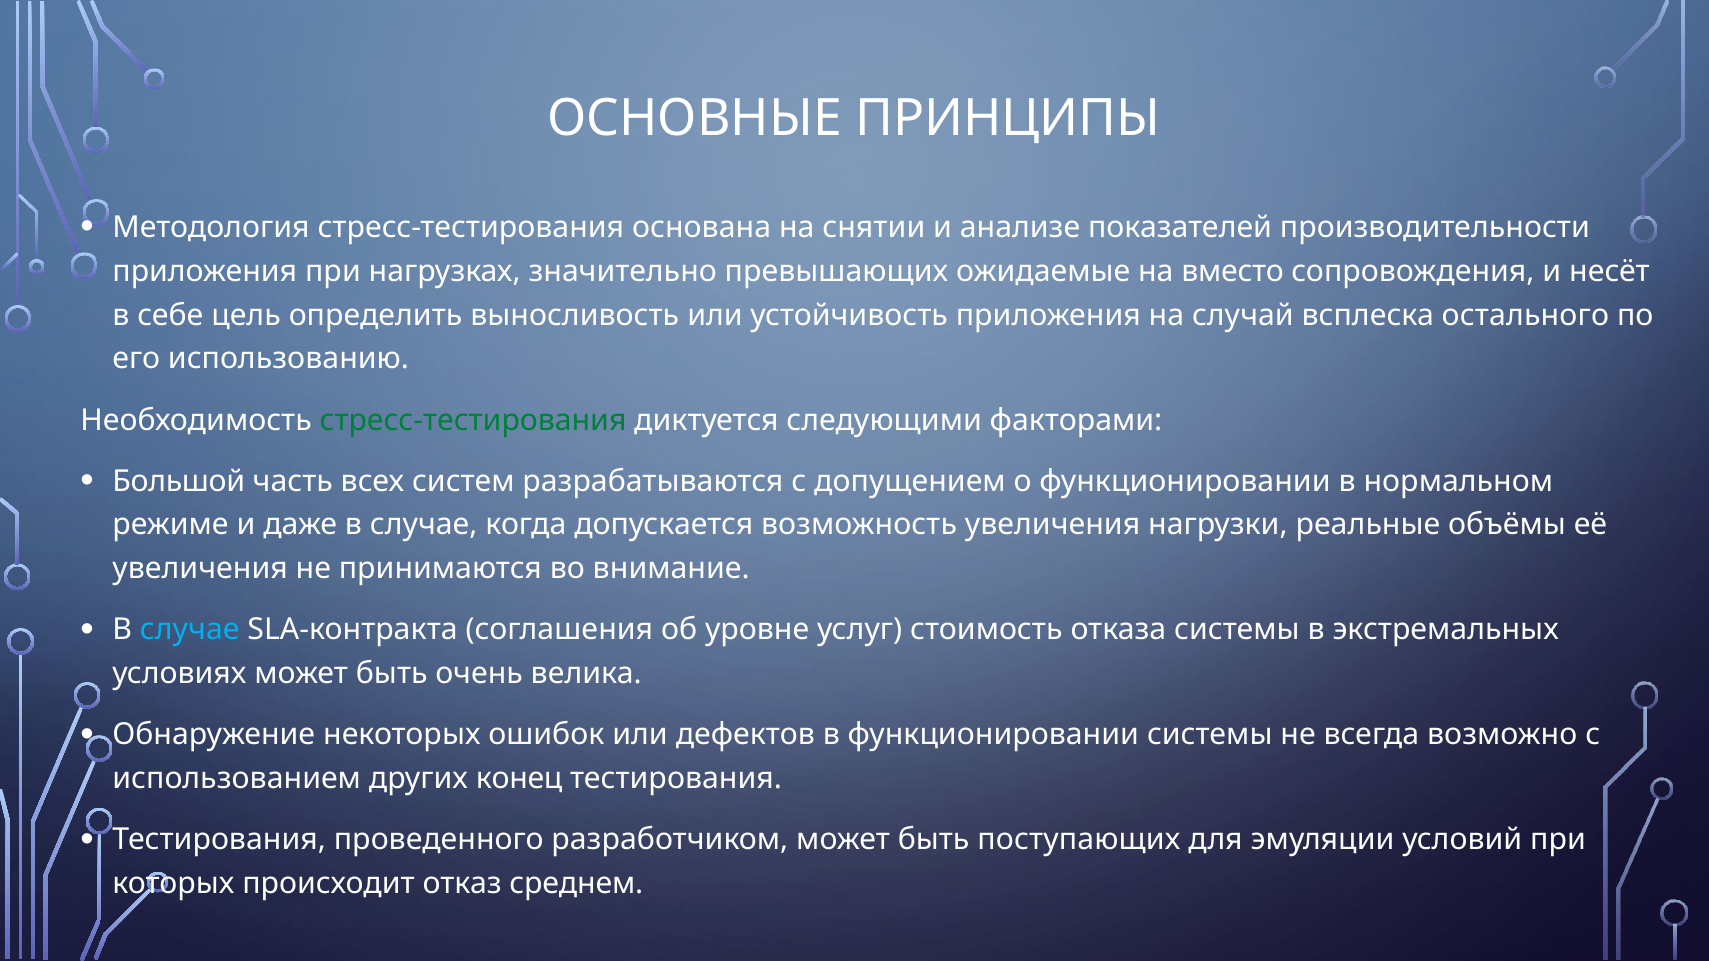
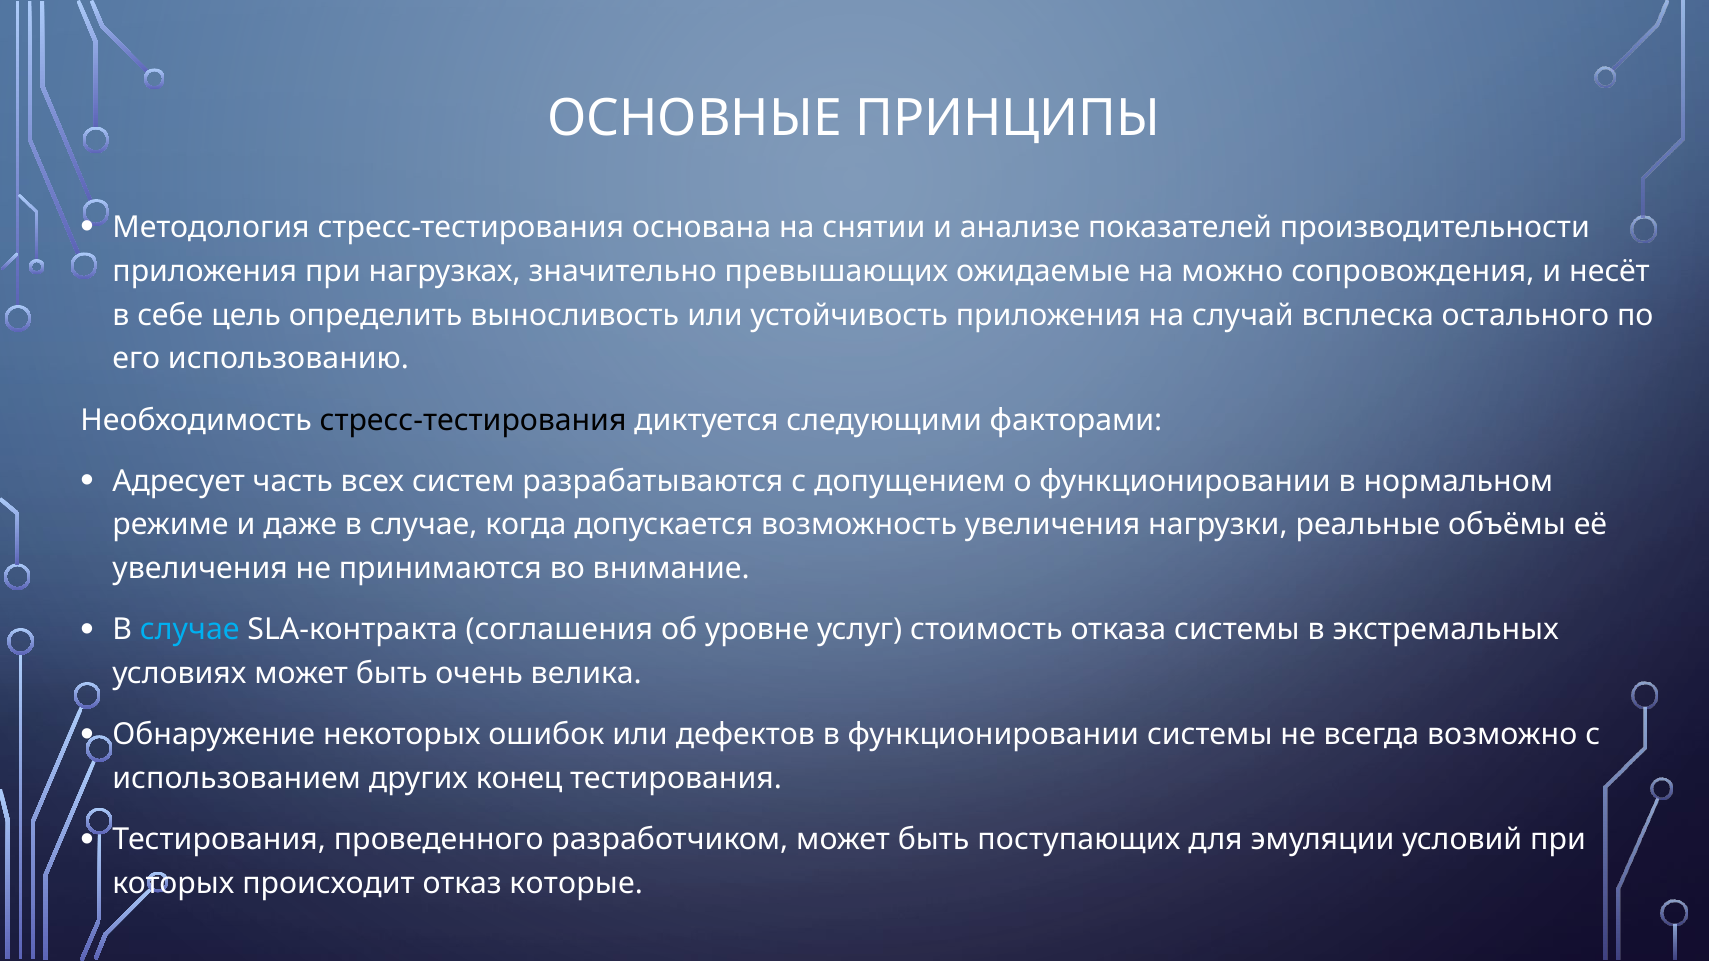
вместо: вместо -> можно
стресс-тестирования at (473, 420) colour: green -> black
Большой: Большой -> Адресует
среднем: среднем -> которые
